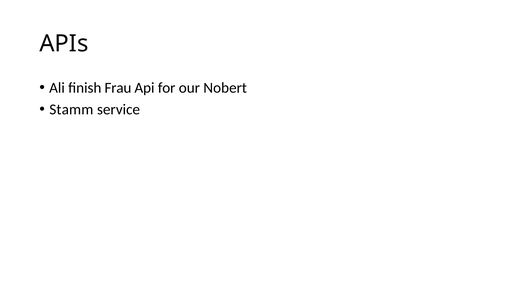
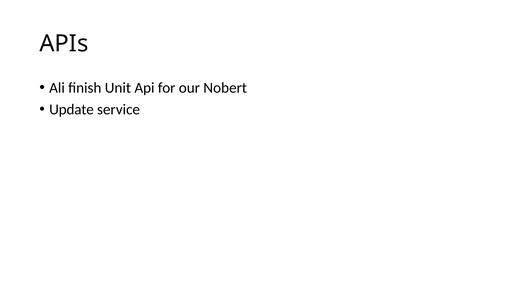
Frau: Frau -> Unit
Stamm: Stamm -> Update
